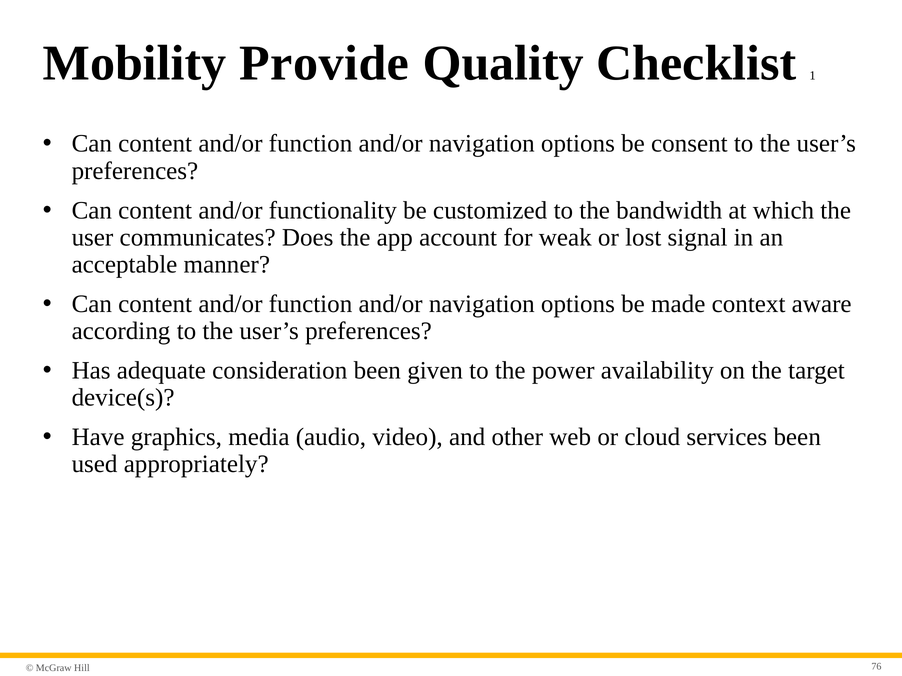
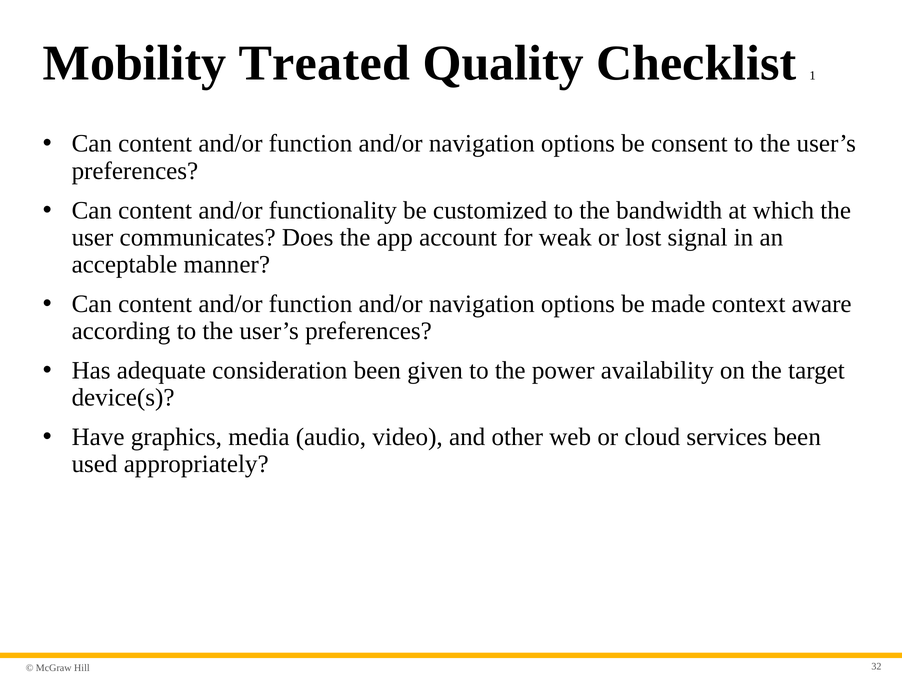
Provide: Provide -> Treated
76: 76 -> 32
